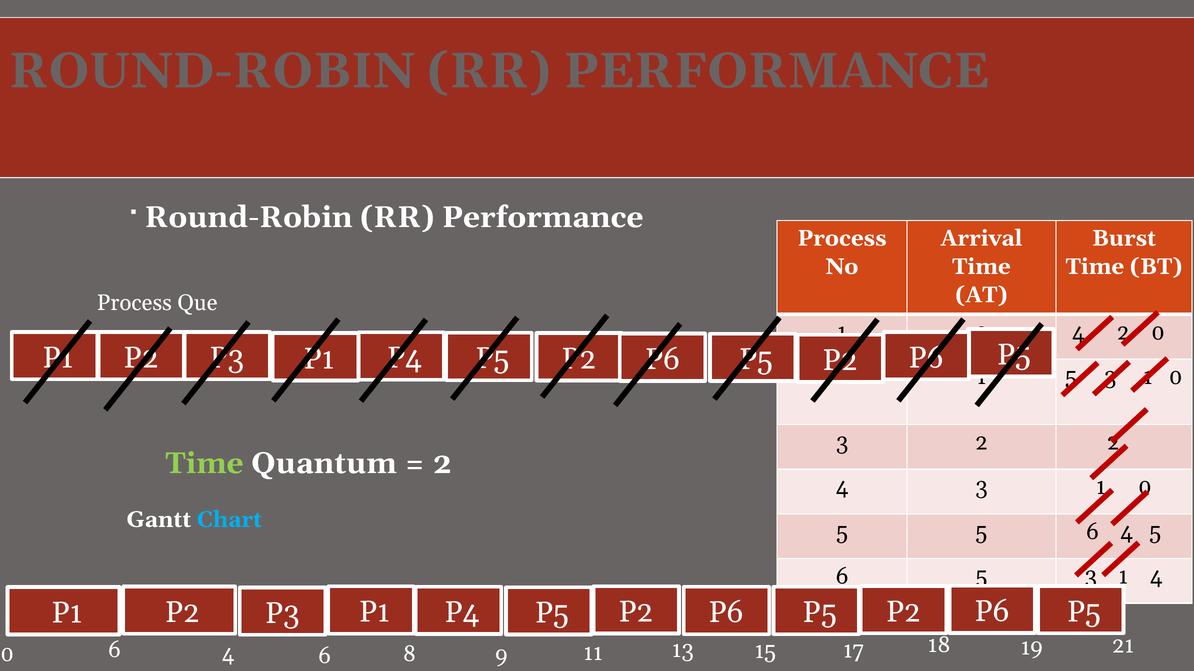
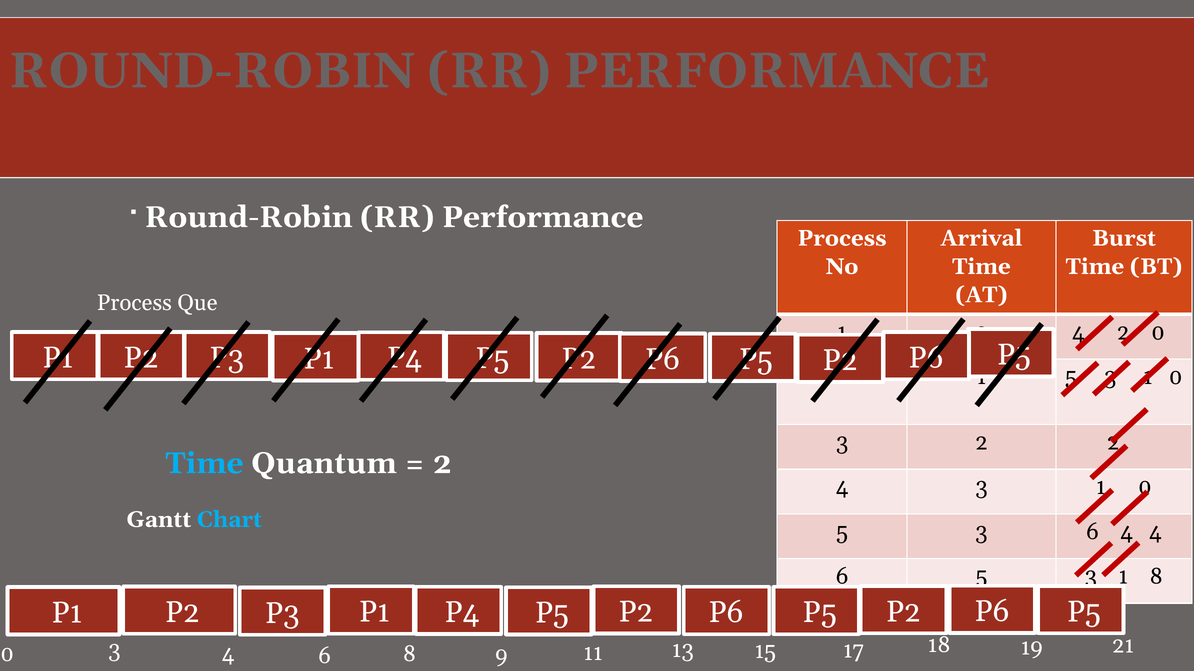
Time at (204, 464) colour: light green -> light blue
5 at (981, 532): 5 -> 3
5 at (1155, 532): 5 -> 4
4 at (1156, 577): 4 -> 8
6 at (114, 650): 6 -> 3
